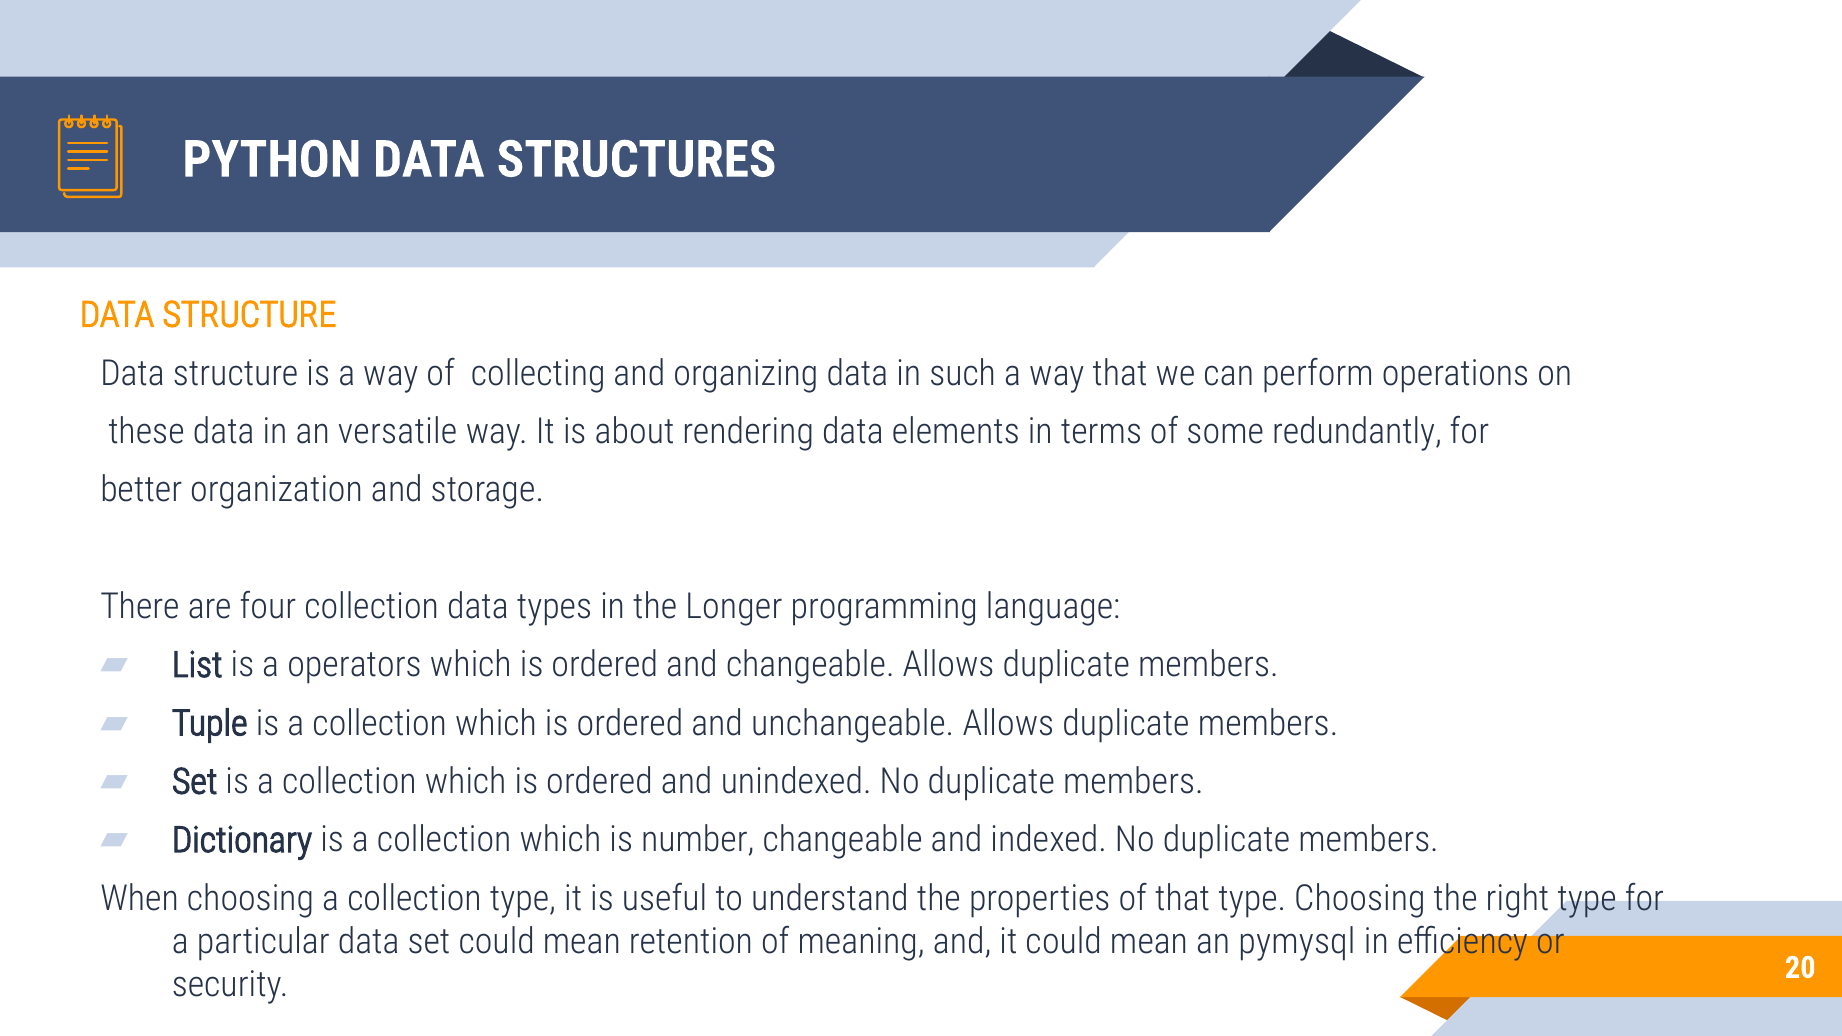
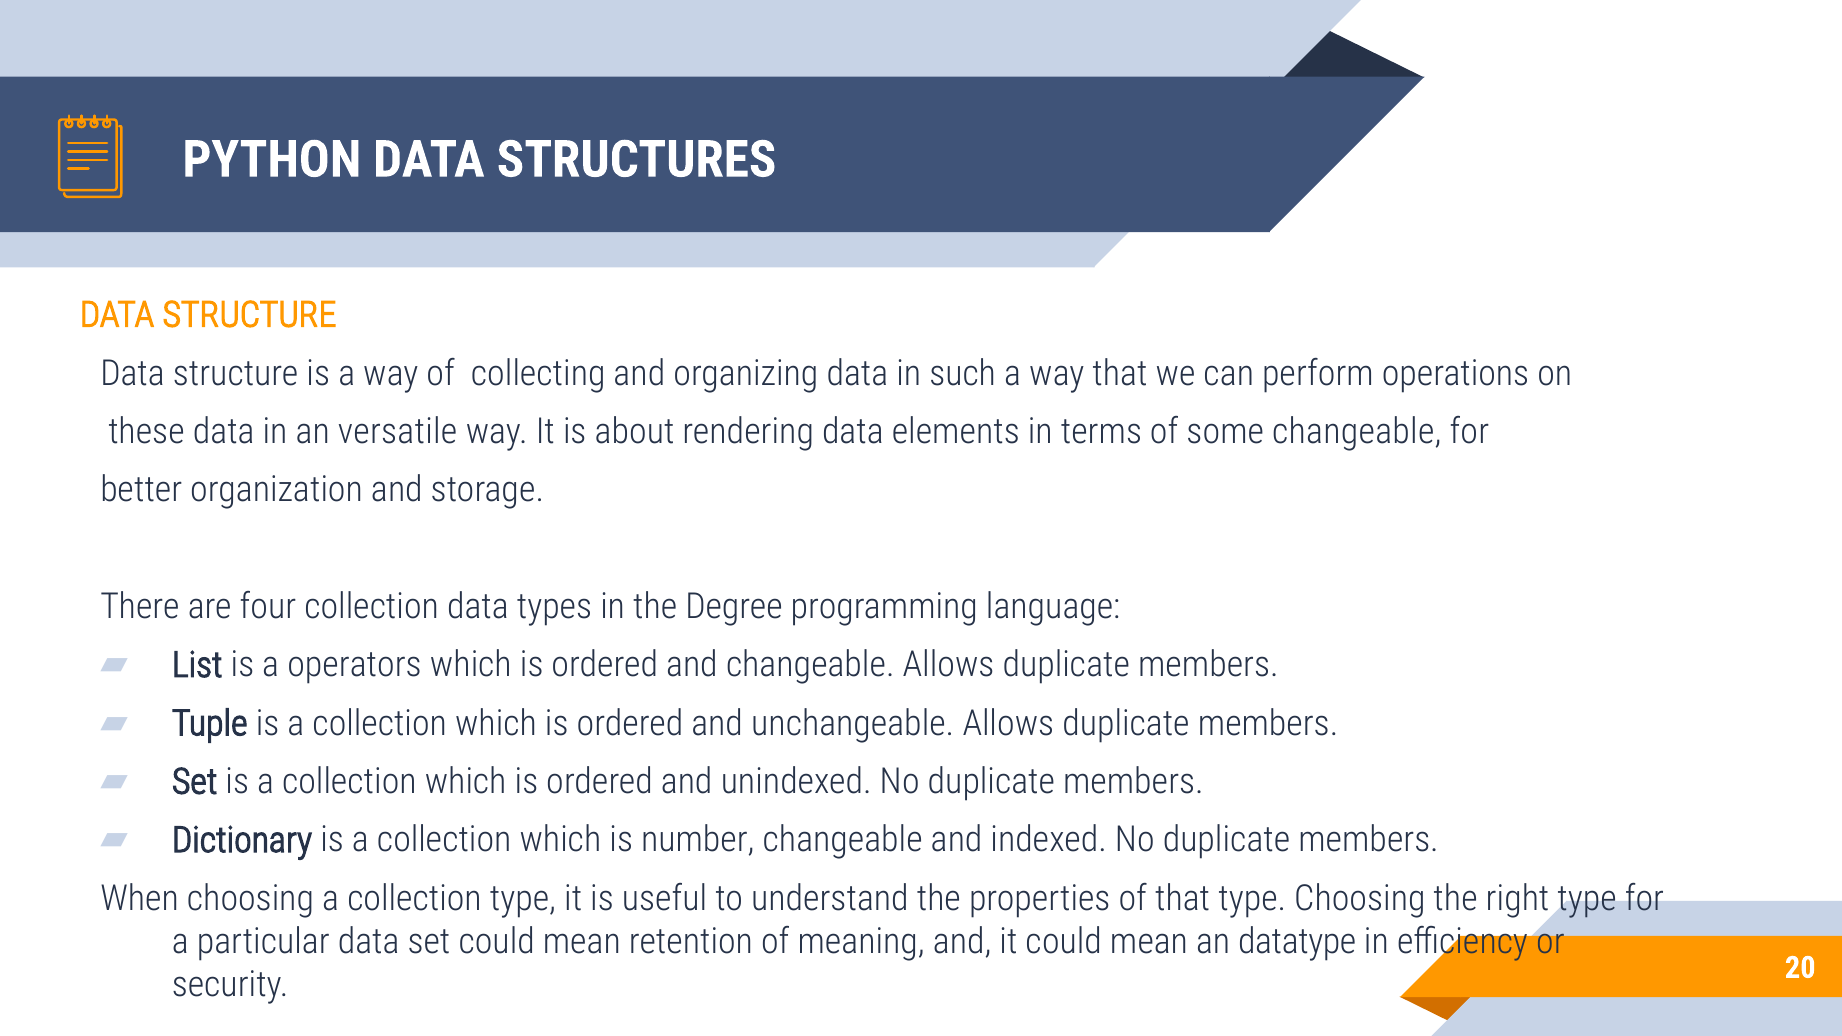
some redundantly: redundantly -> changeable
Longer: Longer -> Degree
pymysql: pymysql -> datatype
